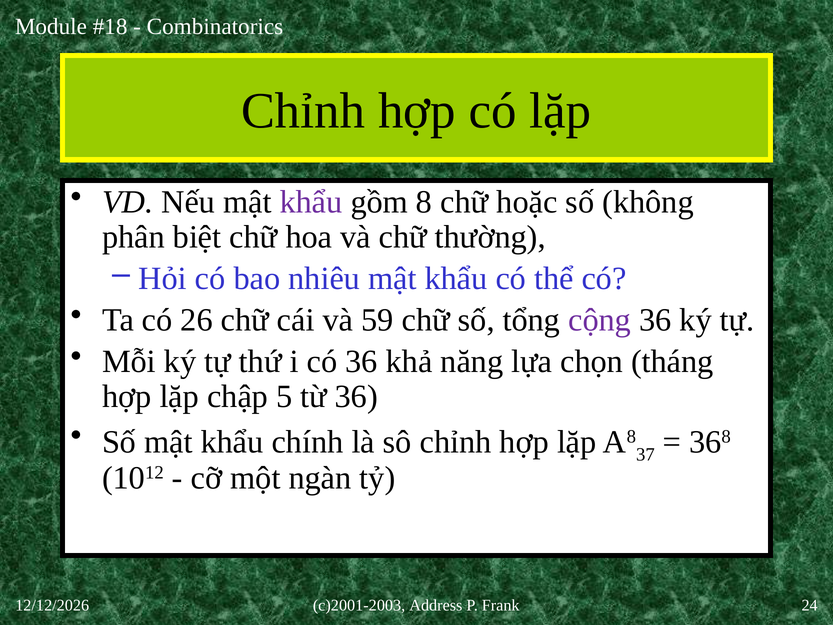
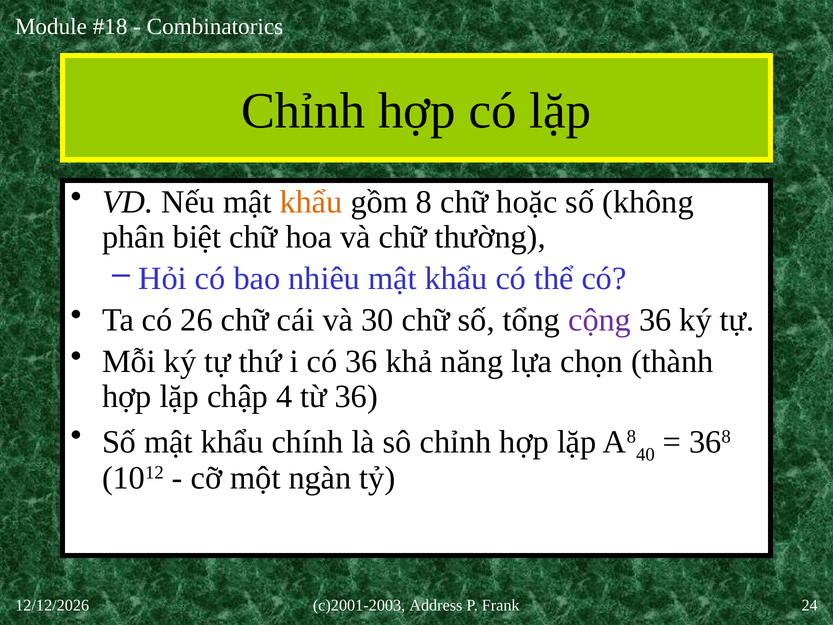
khẩu at (311, 202) colour: purple -> orange
59: 59 -> 30
tháng: tháng -> thành
5: 5 -> 4
37: 37 -> 40
